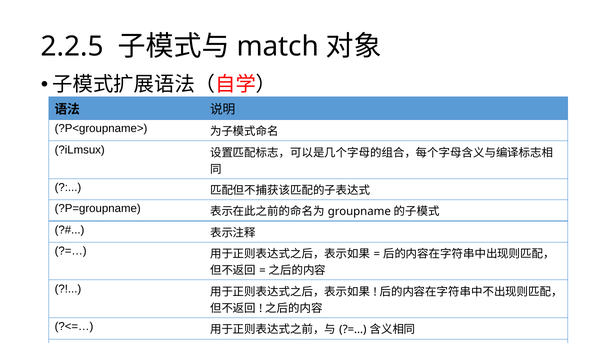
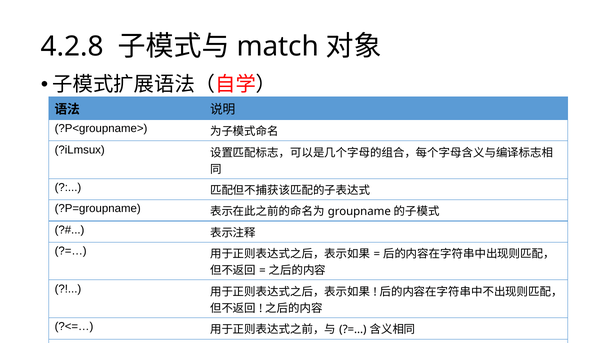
2.2.5: 2.2.5 -> 4.2.8
